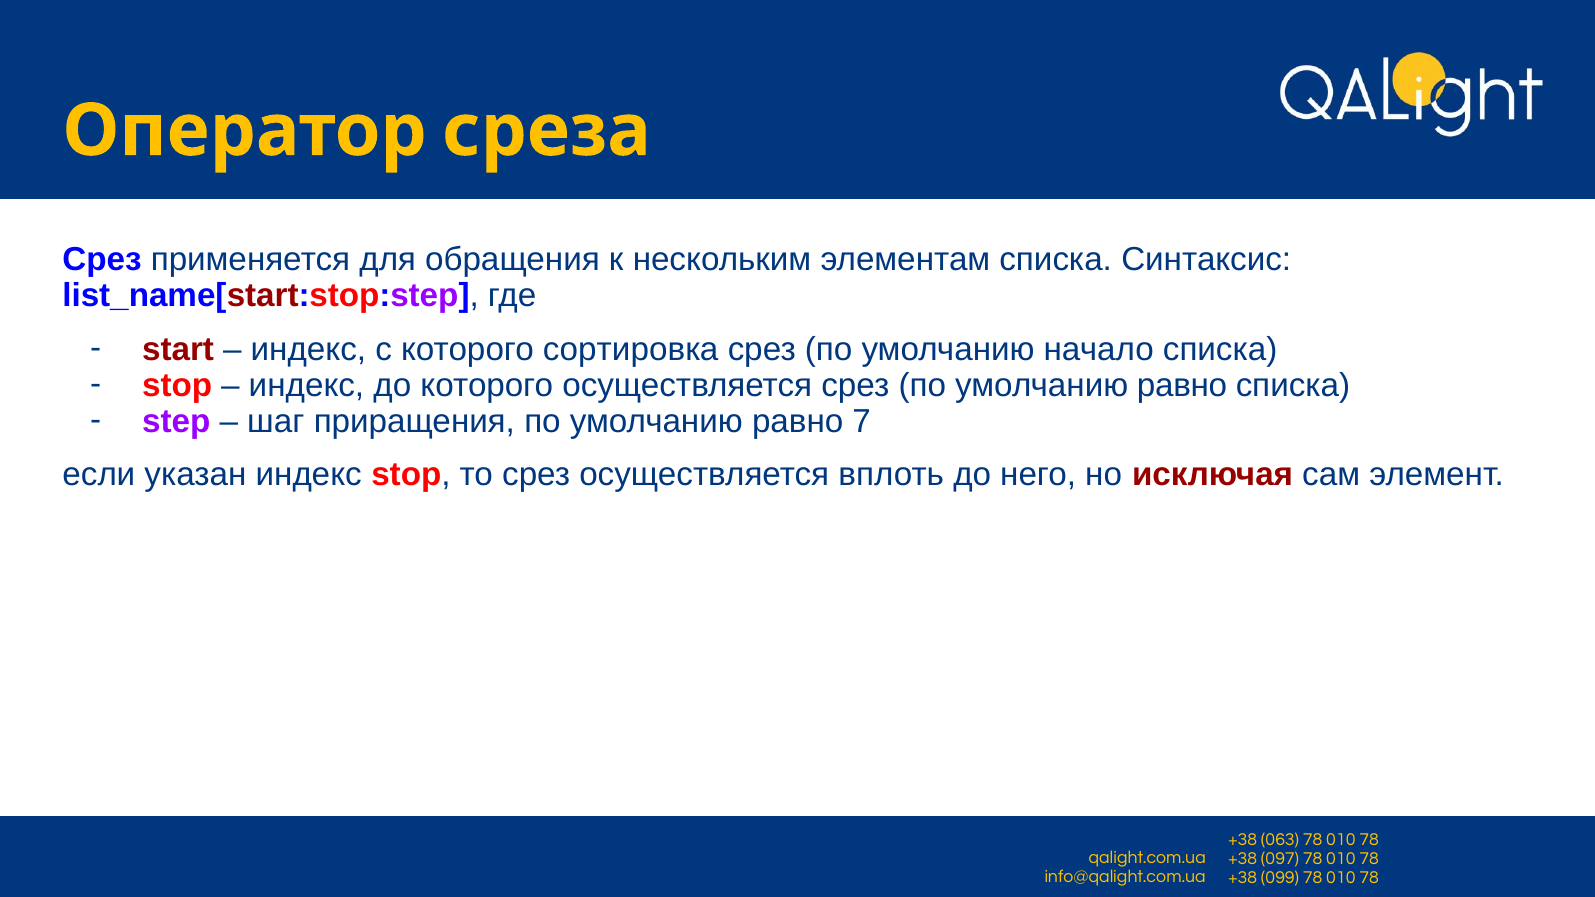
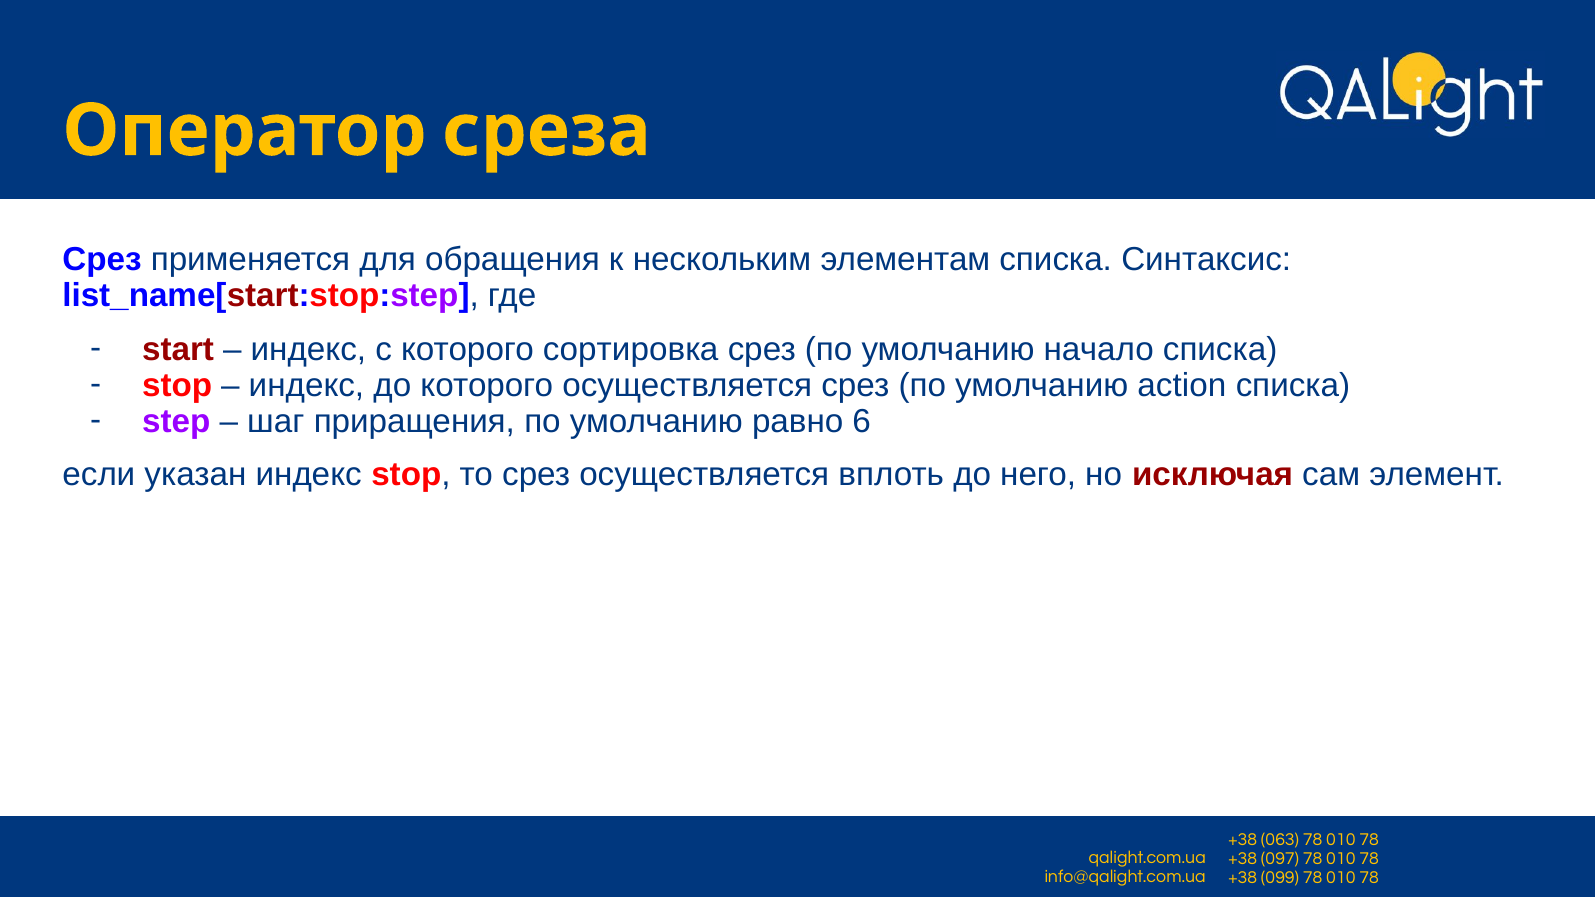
срез по умолчанию равно: равно -> action
7: 7 -> 6
